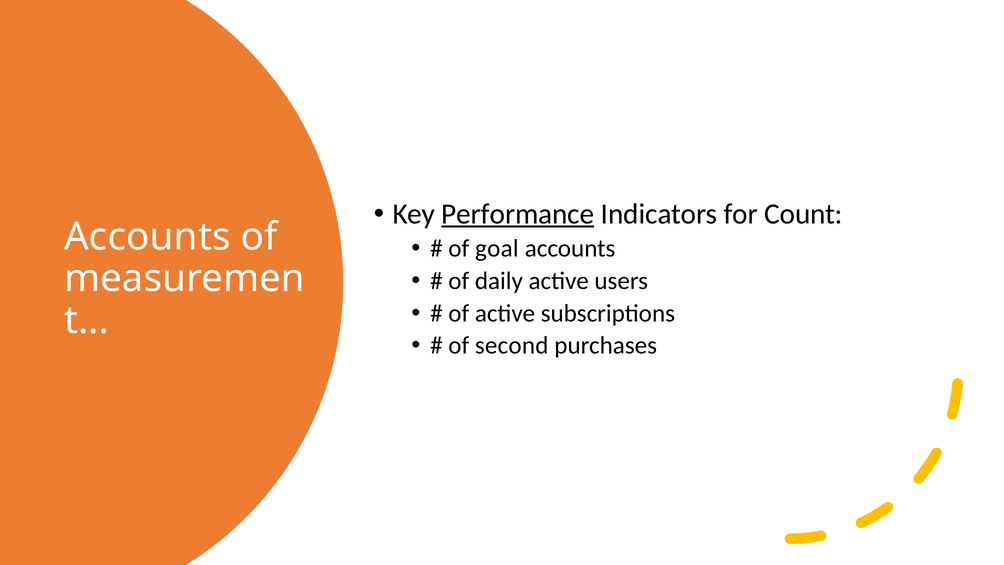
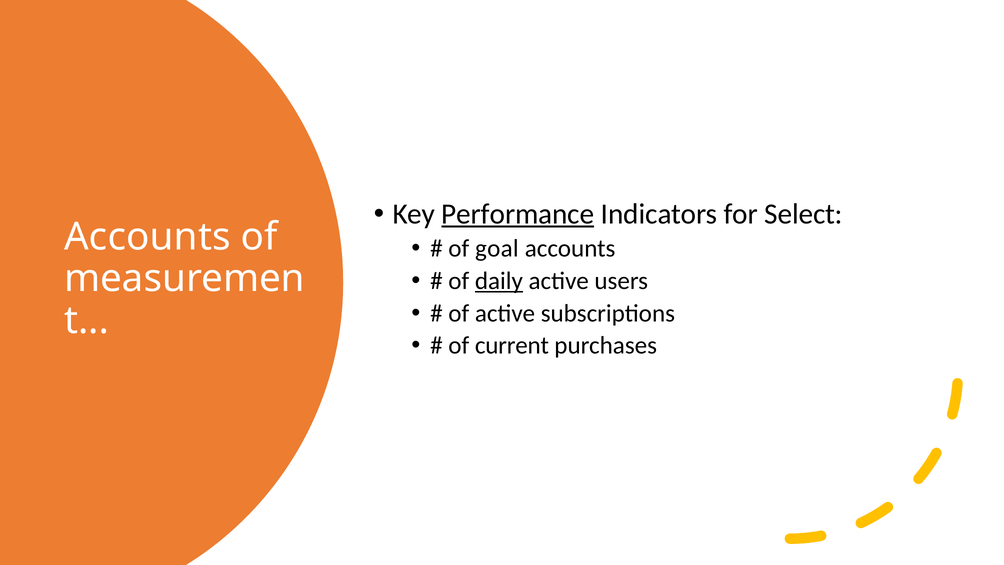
Count: Count -> Select
daily underline: none -> present
second: second -> current
